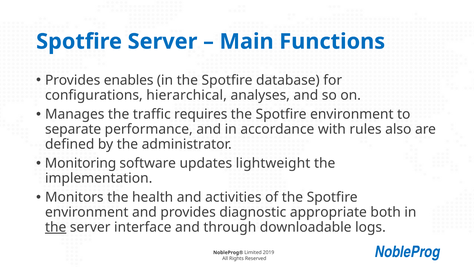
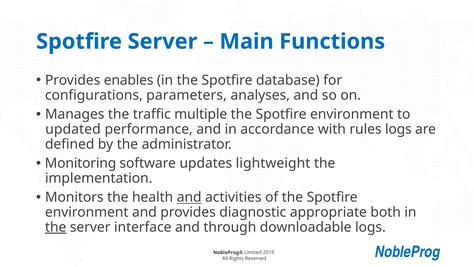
hierarchical: hierarchical -> parameters
requires: requires -> multiple
separate: separate -> updated
rules also: also -> logs
and at (189, 197) underline: none -> present
